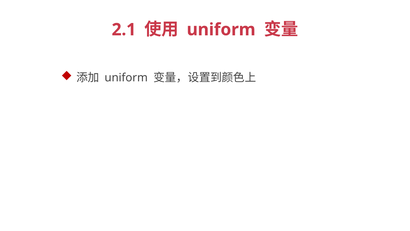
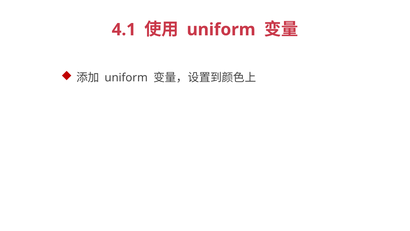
2.1: 2.1 -> 4.1
